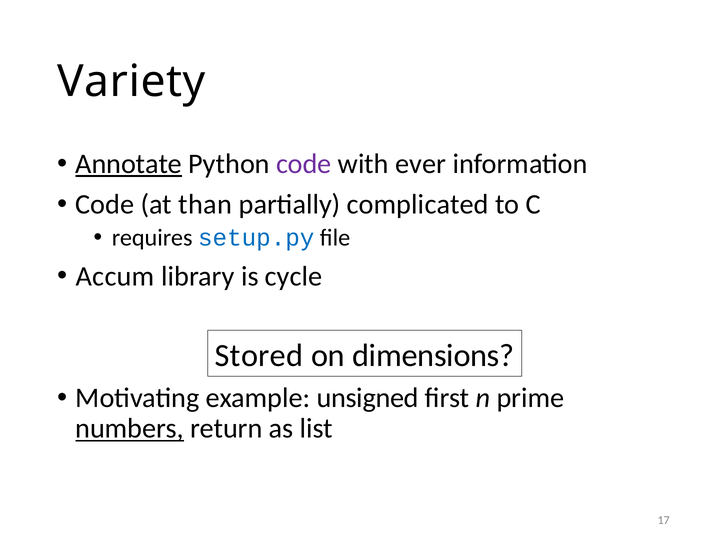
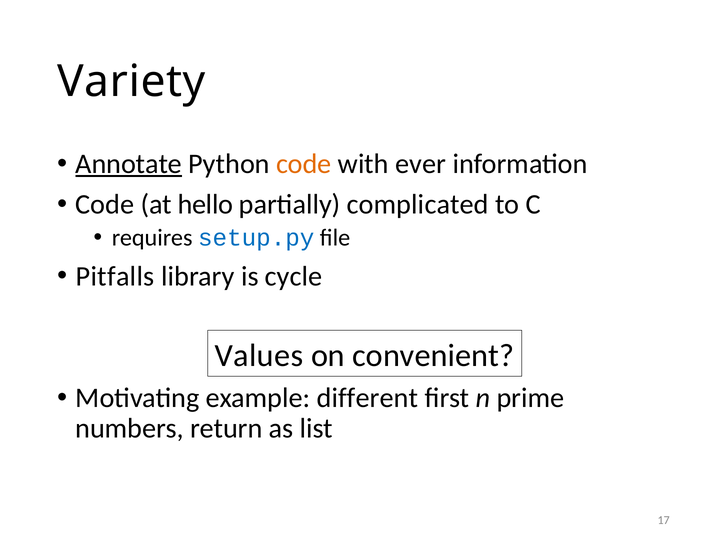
code at (304, 164) colour: purple -> orange
than: than -> hello
Accum: Accum -> Pitfalls
Stored: Stored -> Values
dimensions: dimensions -> convenient
unsigned: unsigned -> different
numbers underline: present -> none
